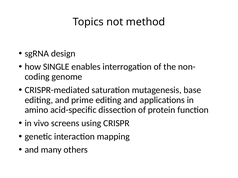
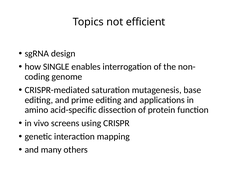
method: method -> efficient
